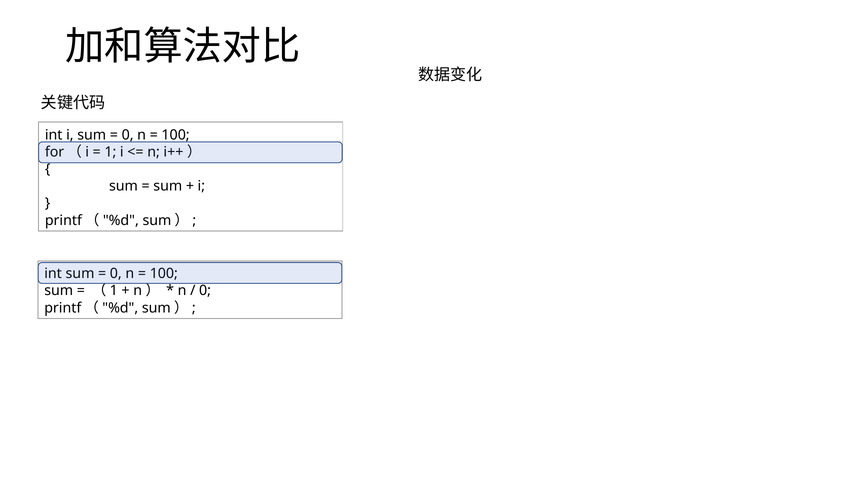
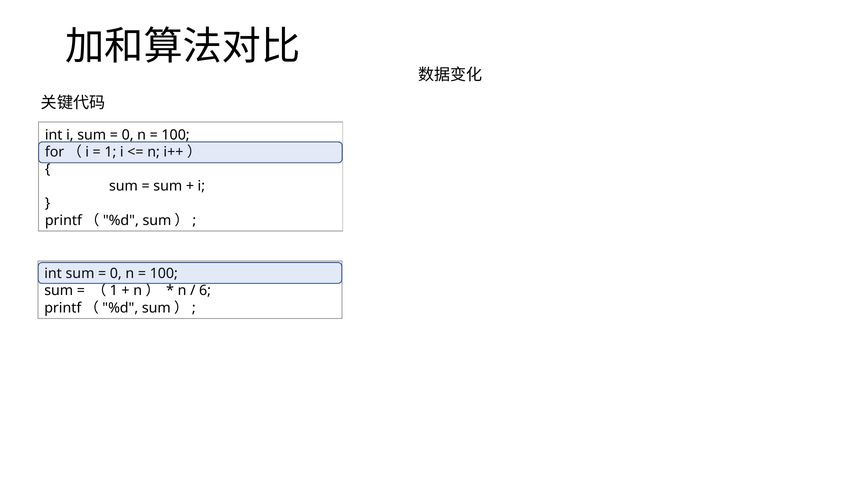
0 at (205, 291): 0 -> 6
